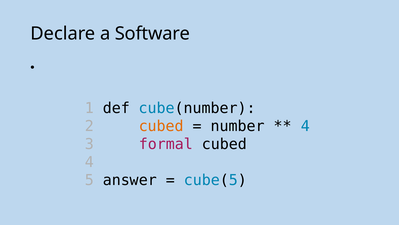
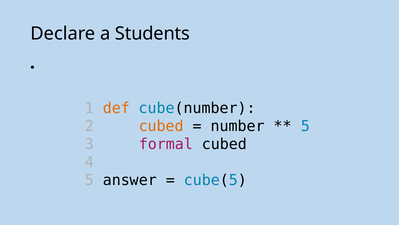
Software: Software -> Students
def colour: black -> orange
4 at (305, 126): 4 -> 5
